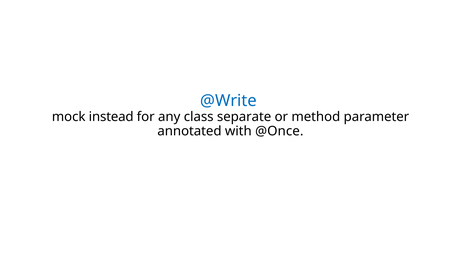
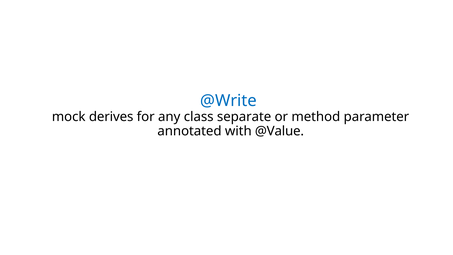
instead: instead -> derives
@Once: @Once -> @Value
